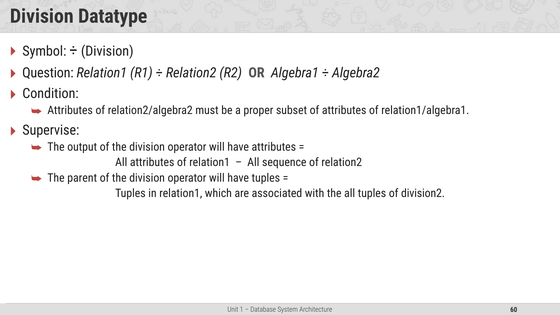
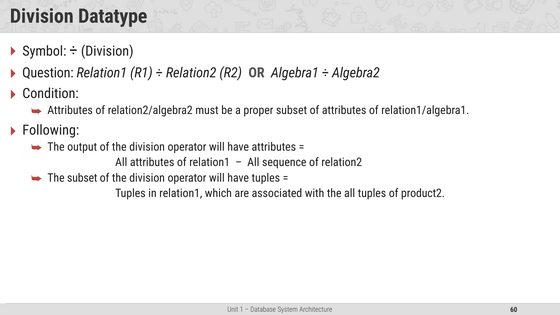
Supervise: Supervise -> Following
The parent: parent -> subset
division2: division2 -> product2
